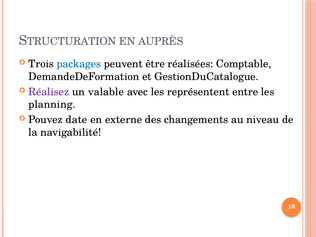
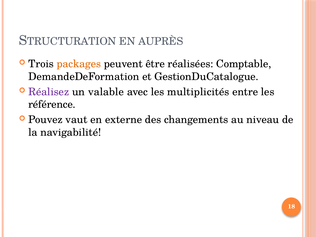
packages colour: blue -> orange
représentent: représentent -> multiplicités
planning: planning -> référence
date: date -> vaut
